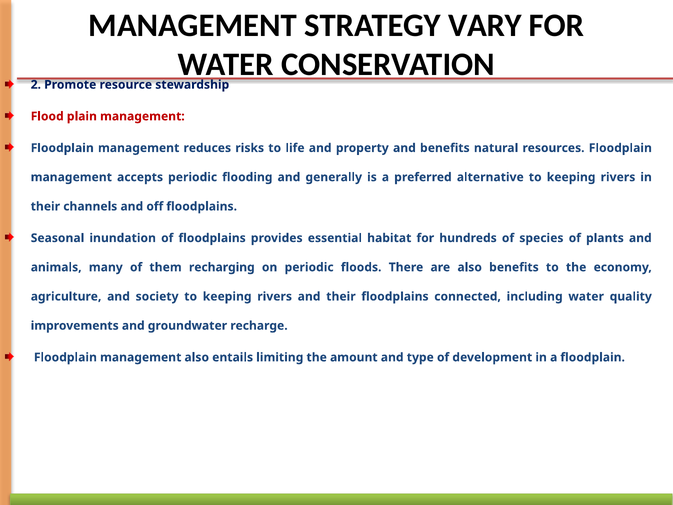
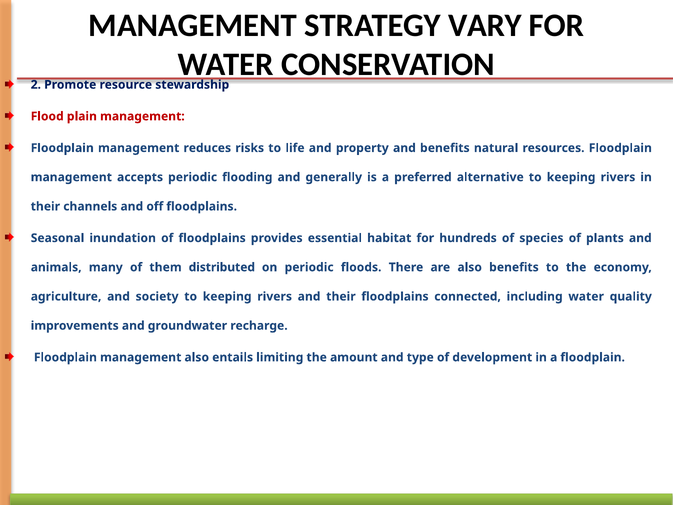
recharging: recharging -> distributed
